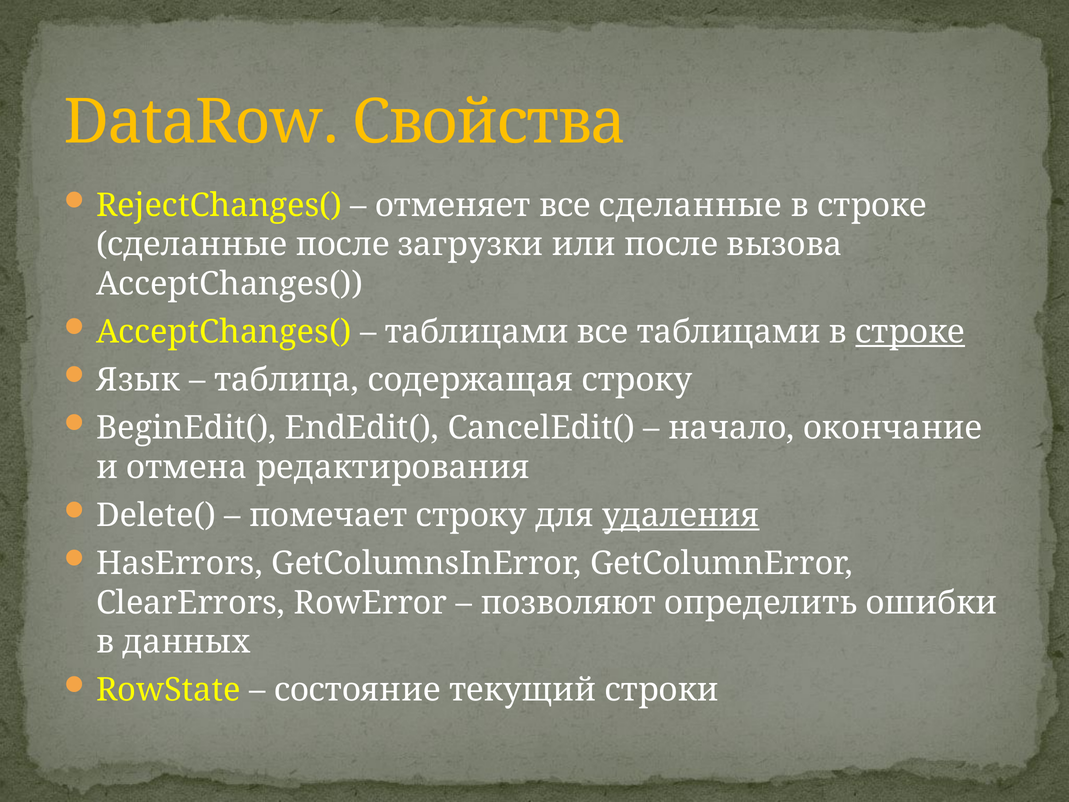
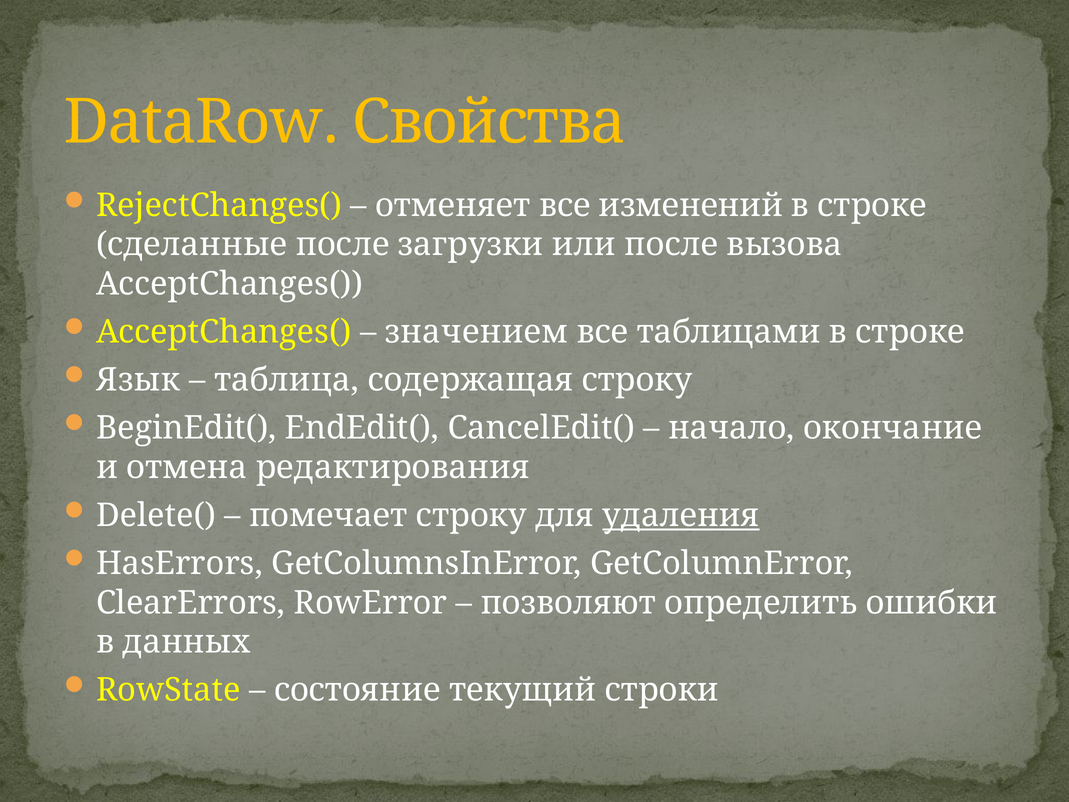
все сделанные: сделанные -> изменений
таблицами at (477, 332): таблицами -> значением
строке at (910, 332) underline: present -> none
